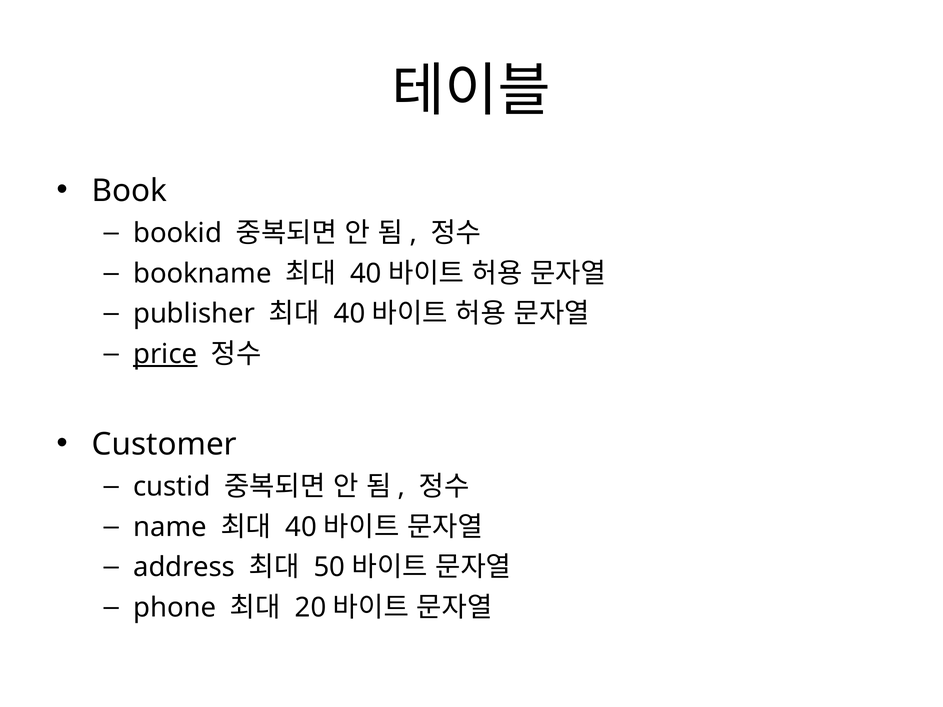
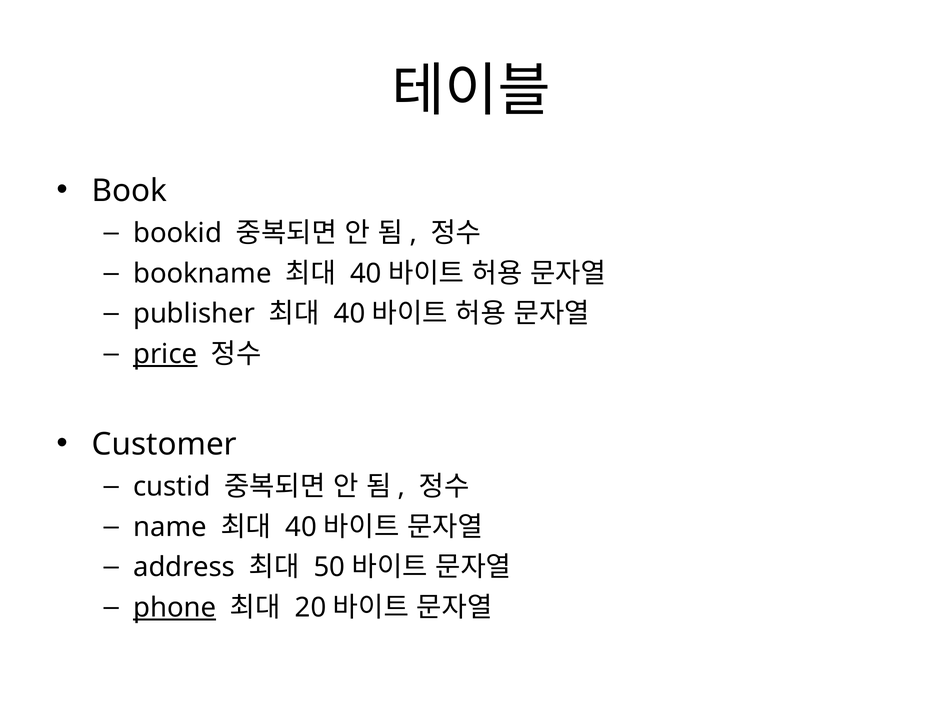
phone underline: none -> present
